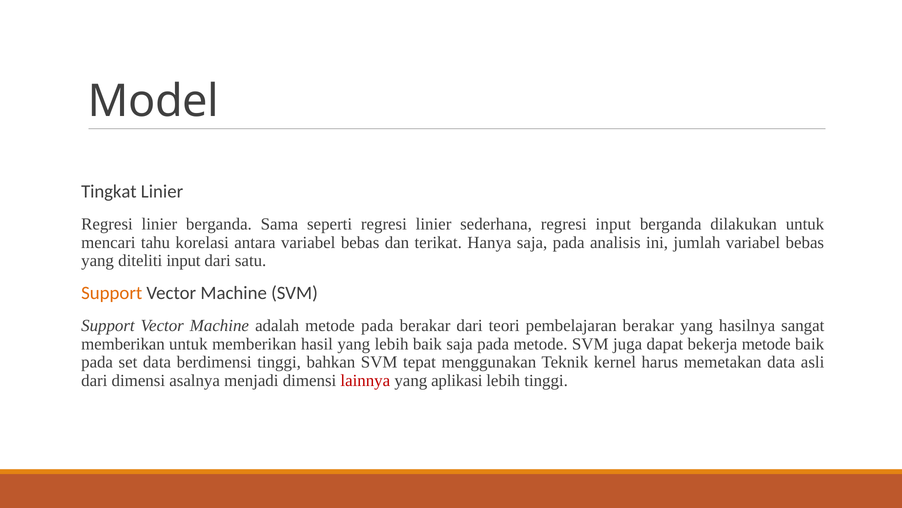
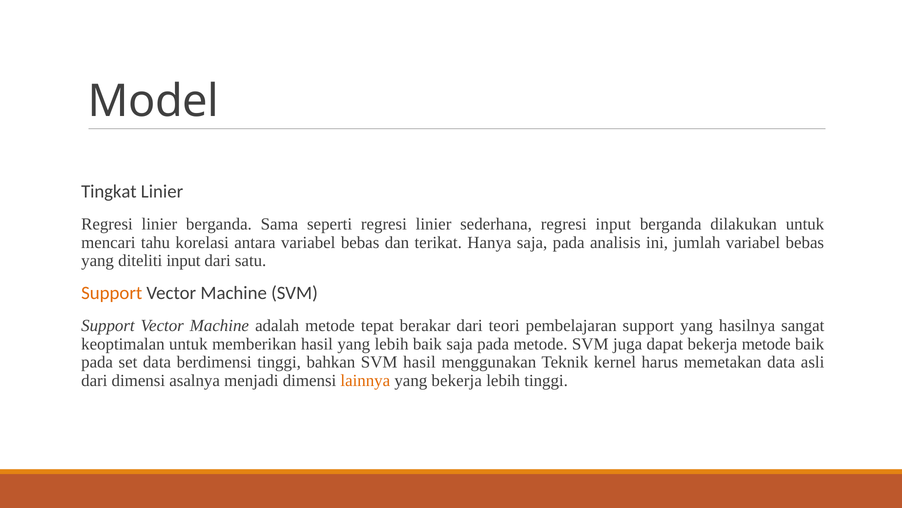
metode pada: pada -> tepat
pembelajaran berakar: berakar -> support
memberikan at (123, 344): memberikan -> keoptimalan
SVM tepat: tepat -> hasil
lainnya colour: red -> orange
yang aplikasi: aplikasi -> bekerja
